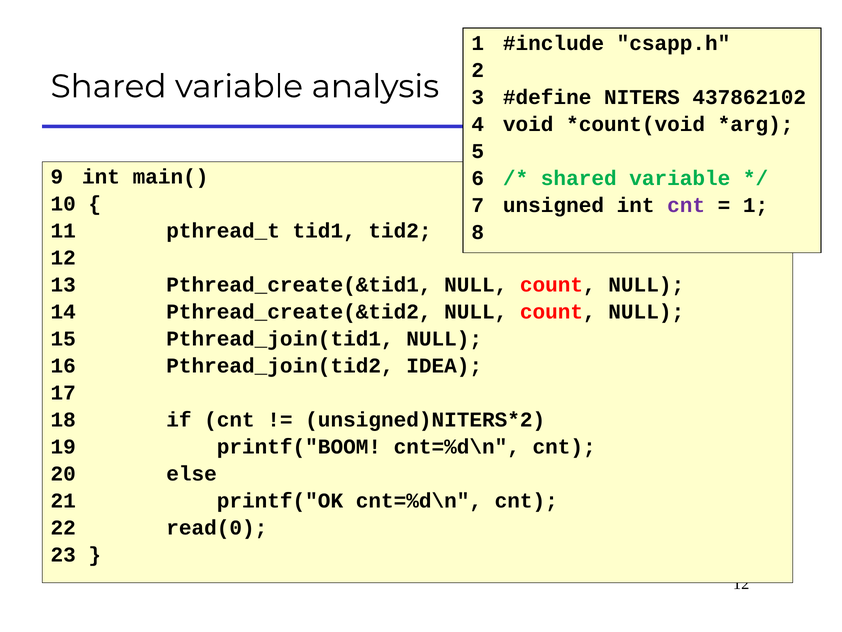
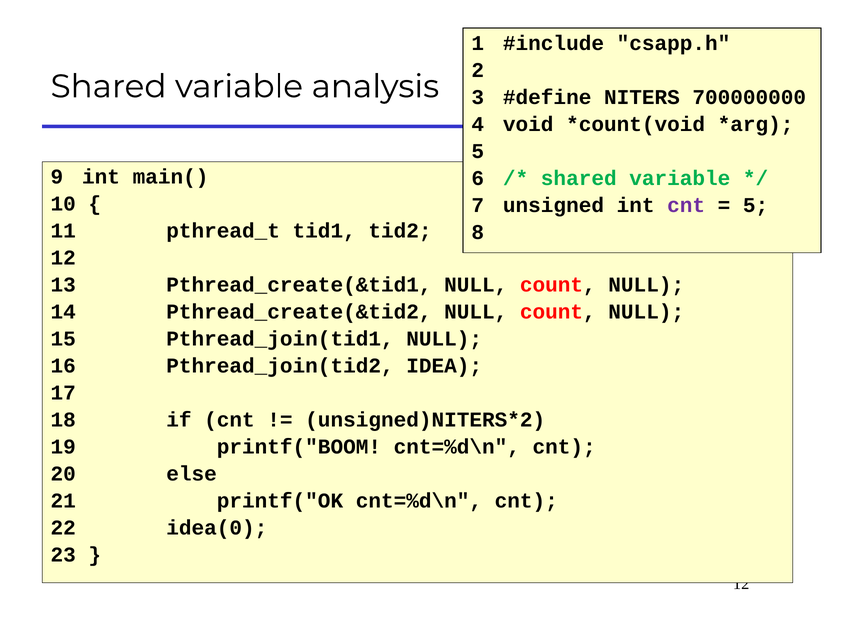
437862102: 437862102 -> 700000000
1 at (756, 205): 1 -> 5
read(0: read(0 -> idea(0
